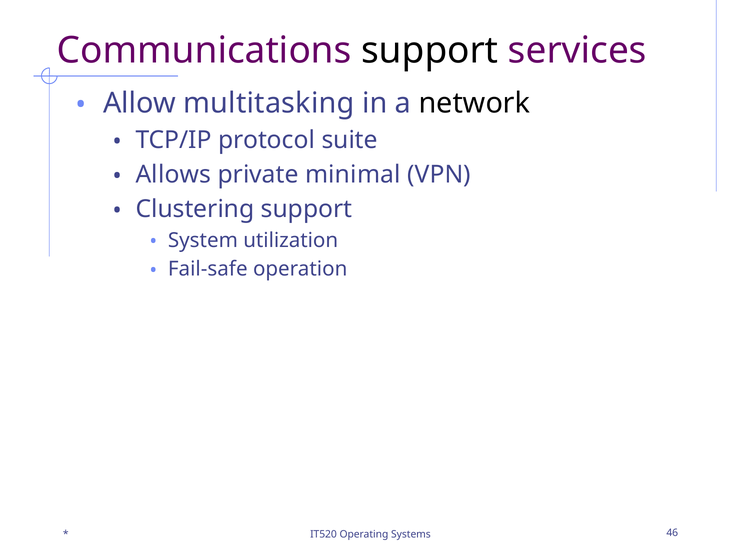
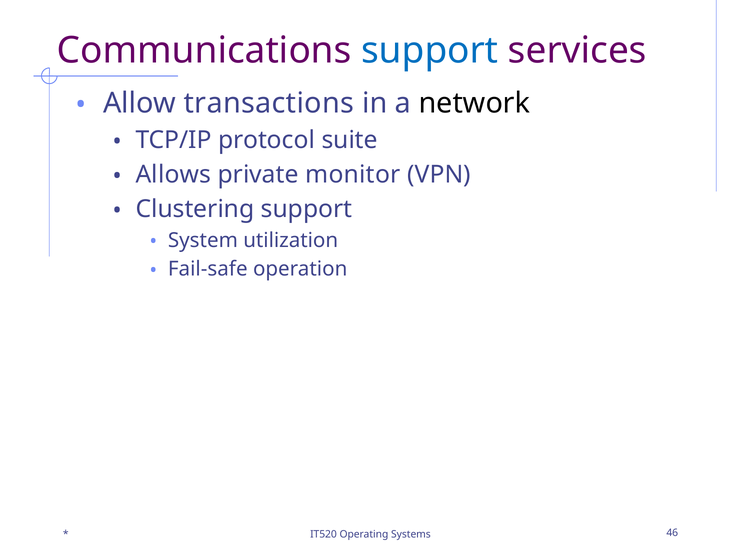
support at (430, 51) colour: black -> blue
multitasking: multitasking -> transactions
minimal: minimal -> monitor
